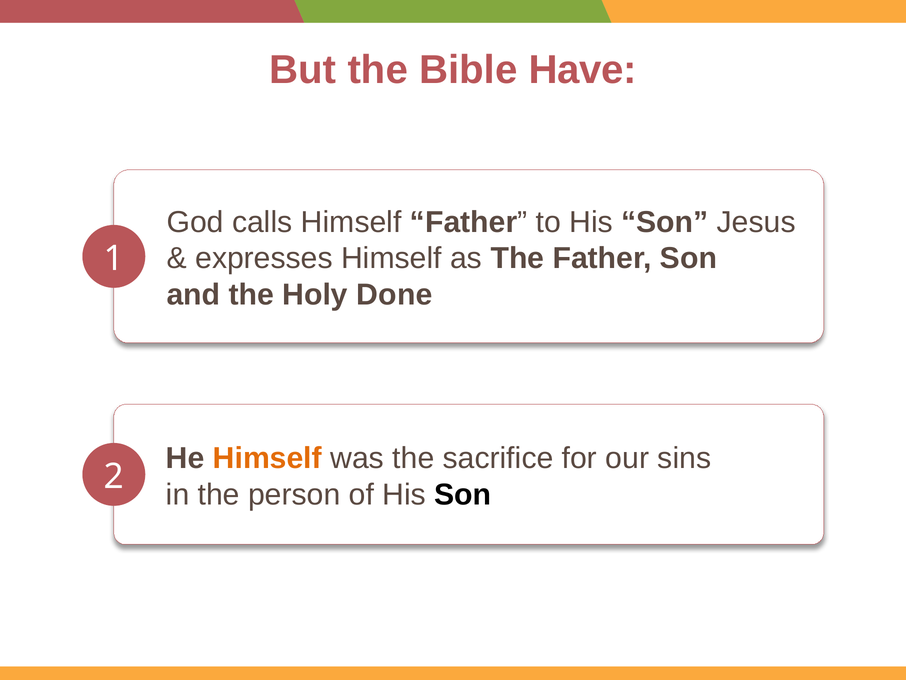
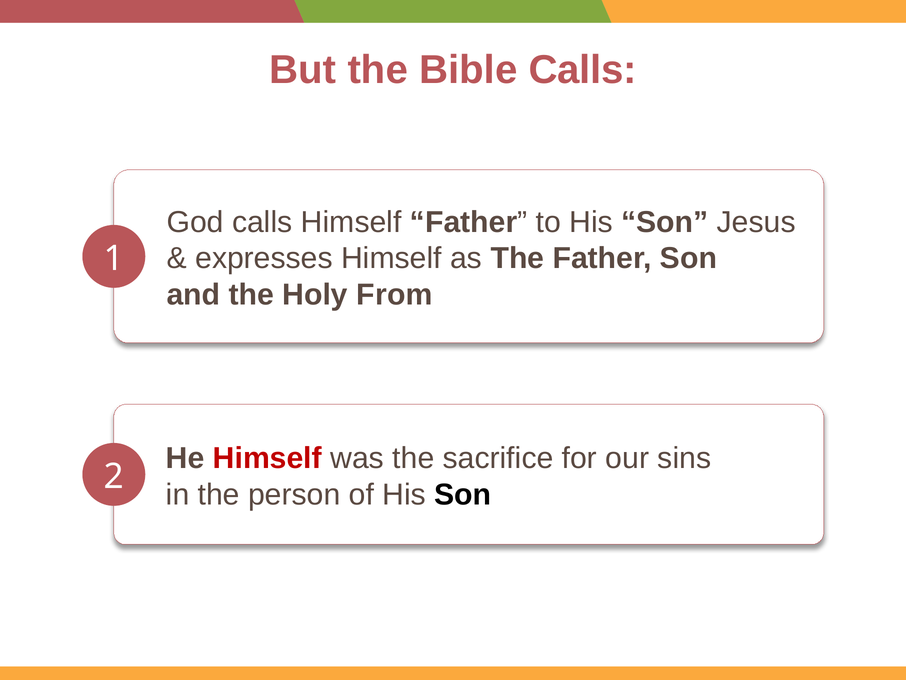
Bible Have: Have -> Calls
Done: Done -> From
Himself at (267, 458) colour: orange -> red
